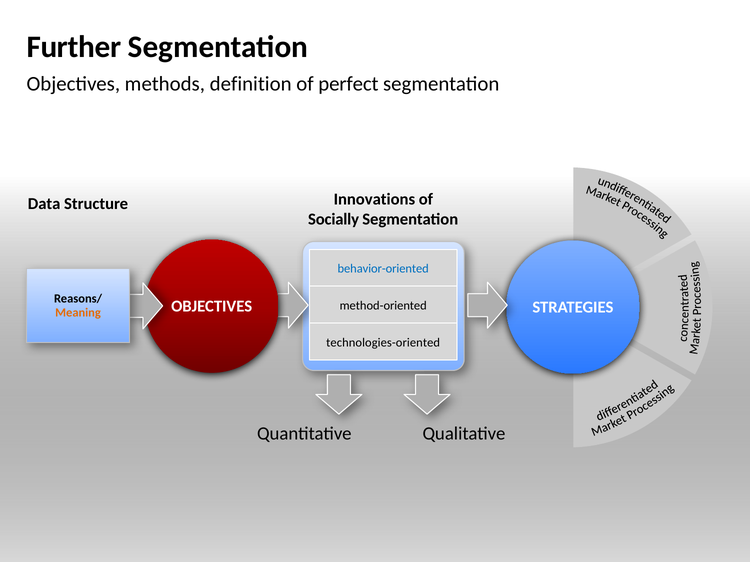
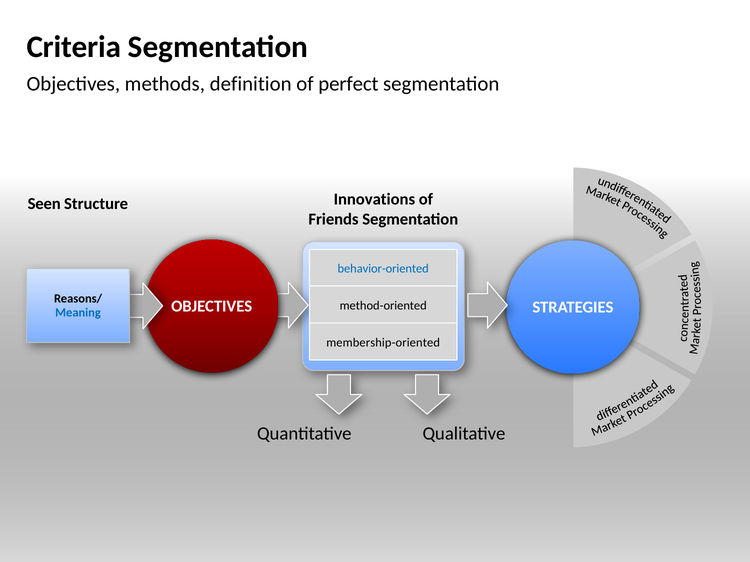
Further: Further -> Criteria
Data: Data -> Seen
Socially: Socially -> Friends
Meaning colour: orange -> blue
technologies-oriented: technologies-oriented -> membership-oriented
